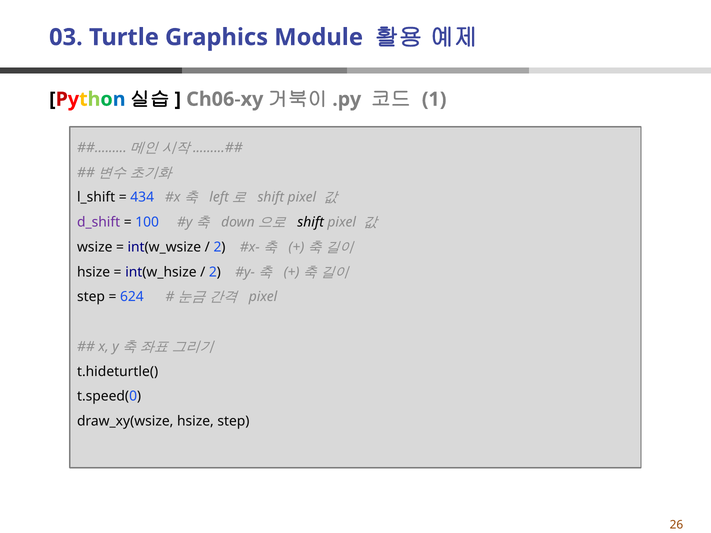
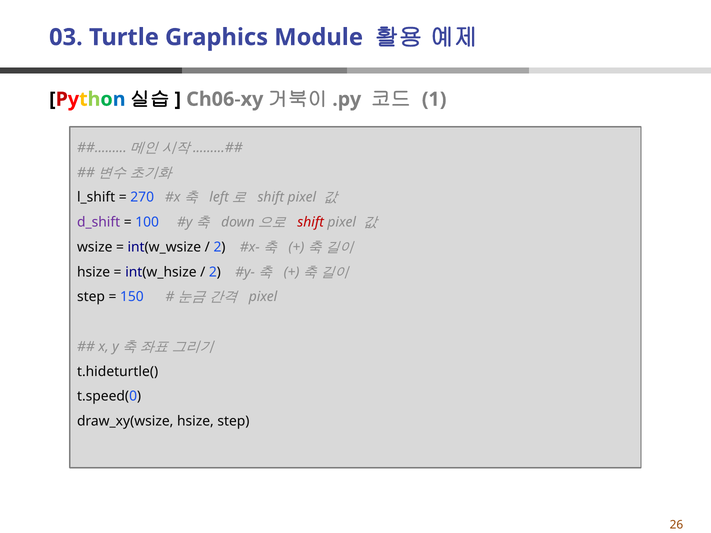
434: 434 -> 270
shift at (311, 222) colour: black -> red
624: 624 -> 150
